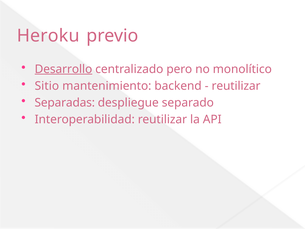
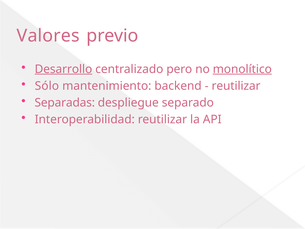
Heroku: Heroku -> Valores
monolítico underline: none -> present
Sitio: Sitio -> Sólo
